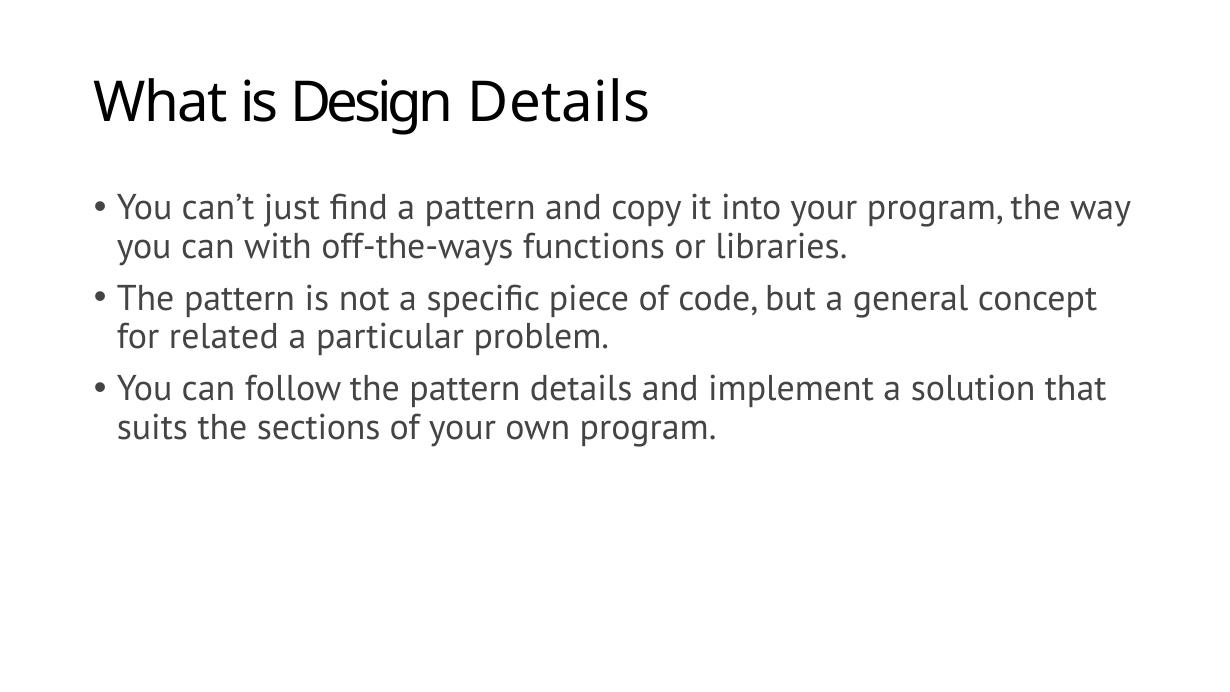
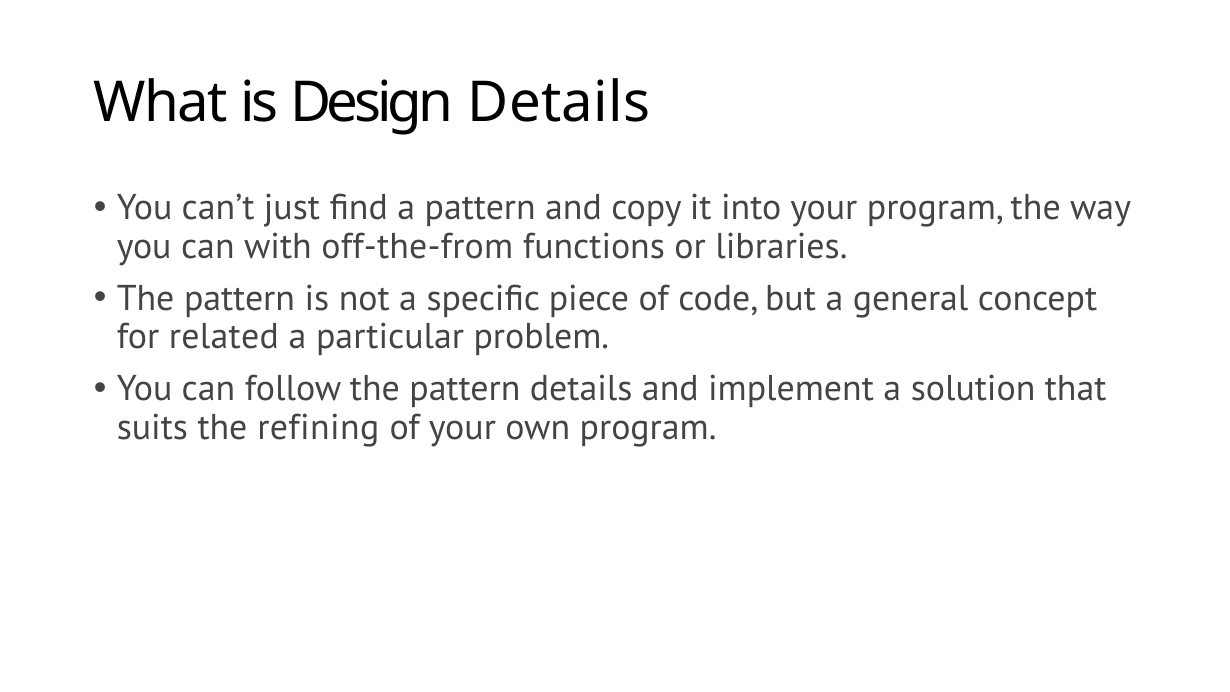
off-the-ways: off-the-ways -> off-the-from
sections: sections -> refining
